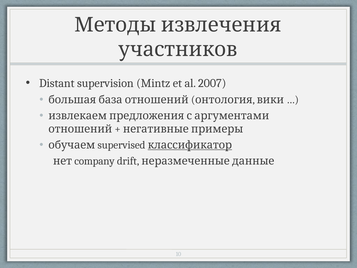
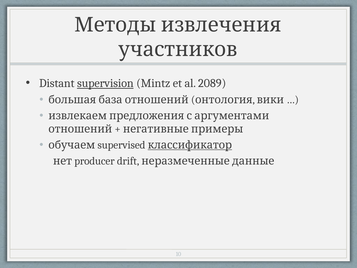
supervision underline: none -> present
2007: 2007 -> 2089
company: company -> producer
